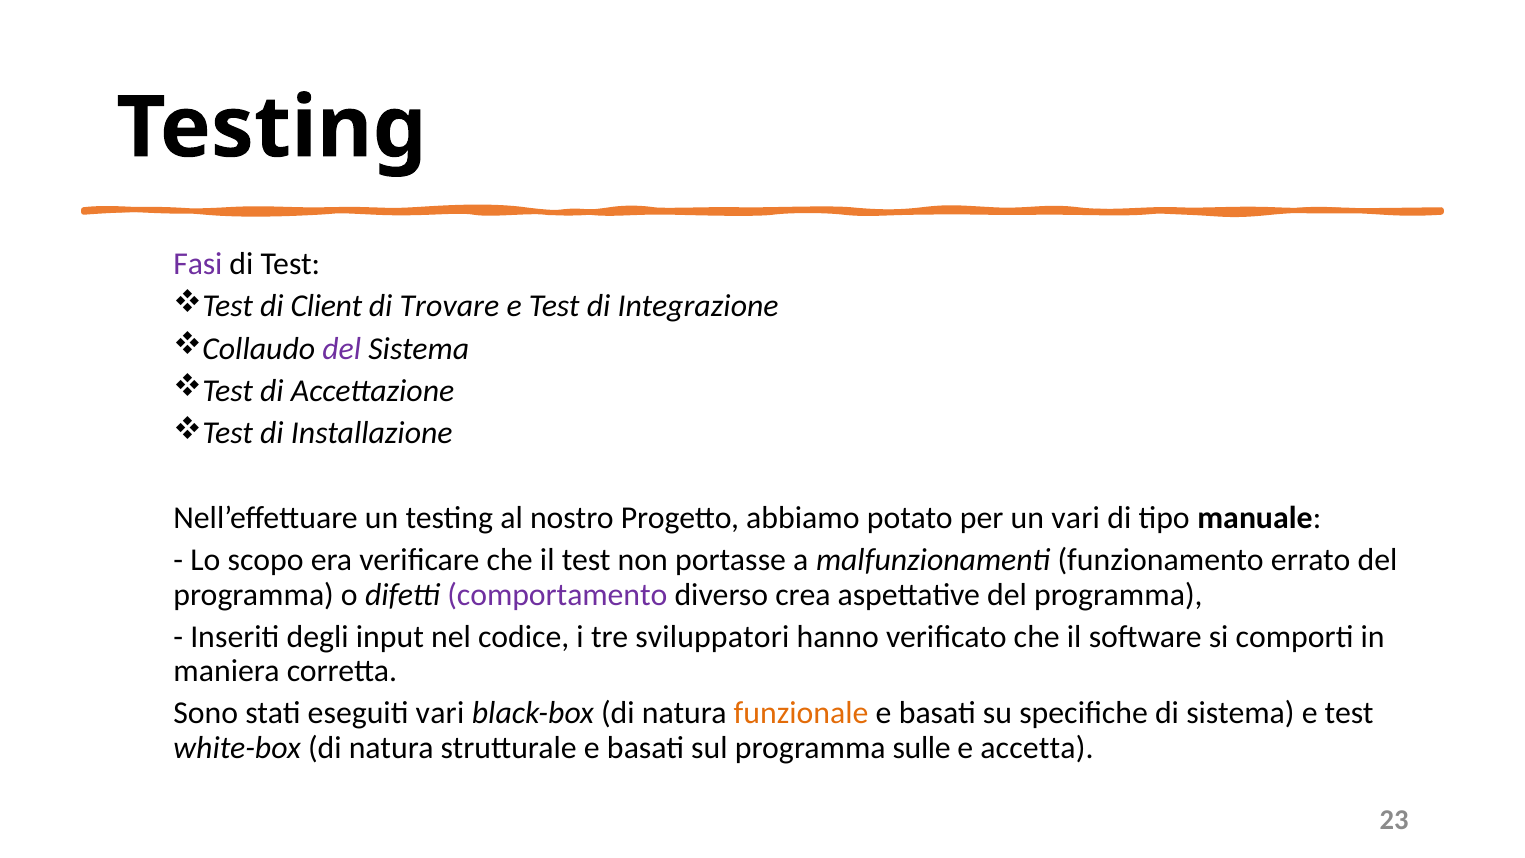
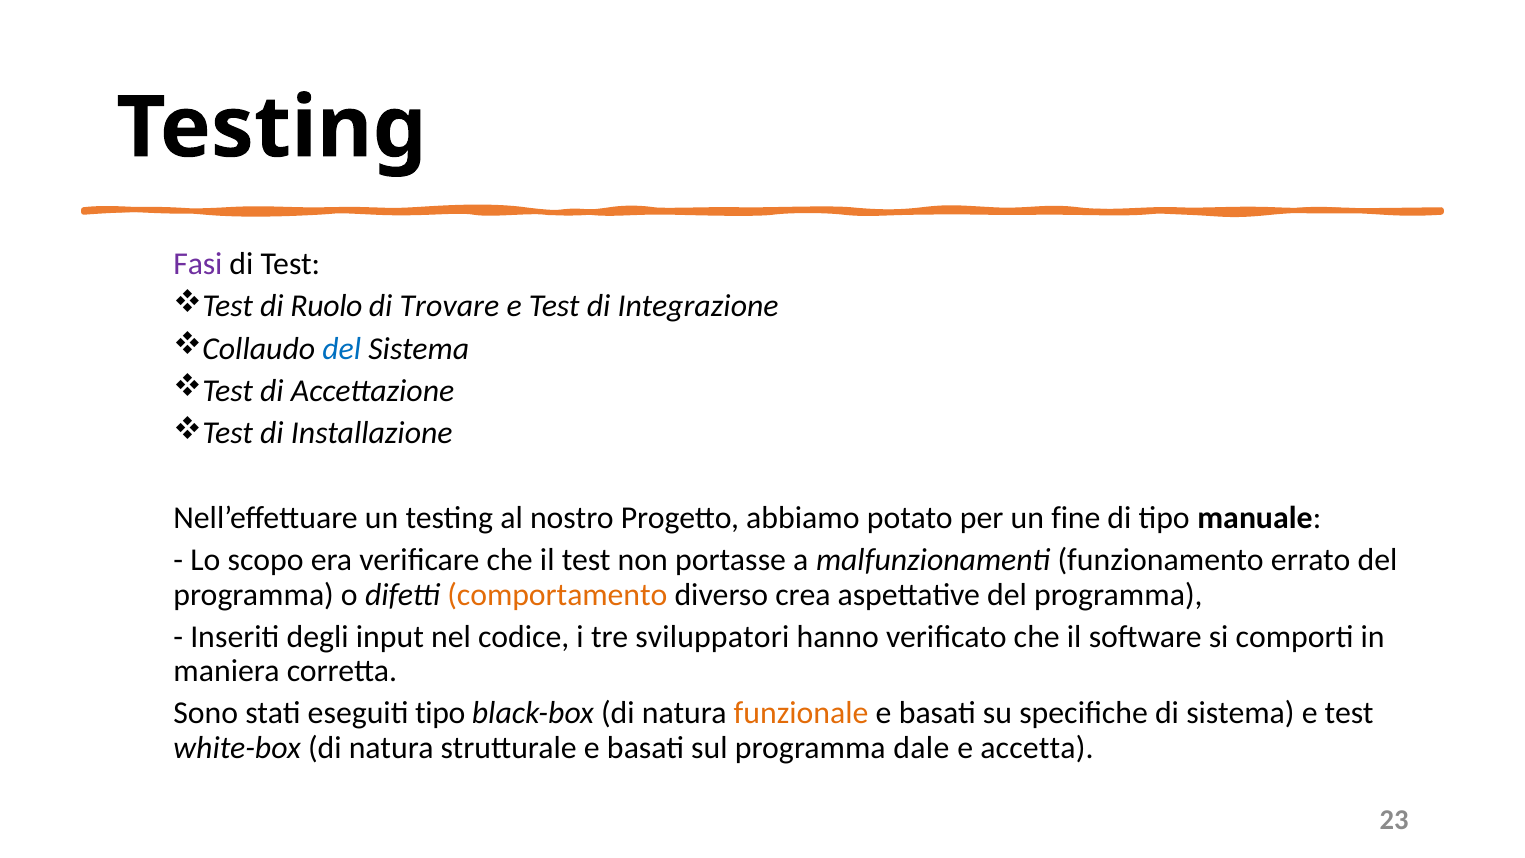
Client: Client -> Ruolo
del at (342, 349) colour: purple -> blue
un vari: vari -> fine
comportamento colour: purple -> orange
eseguiti vari: vari -> tipo
sulle: sulle -> dale
